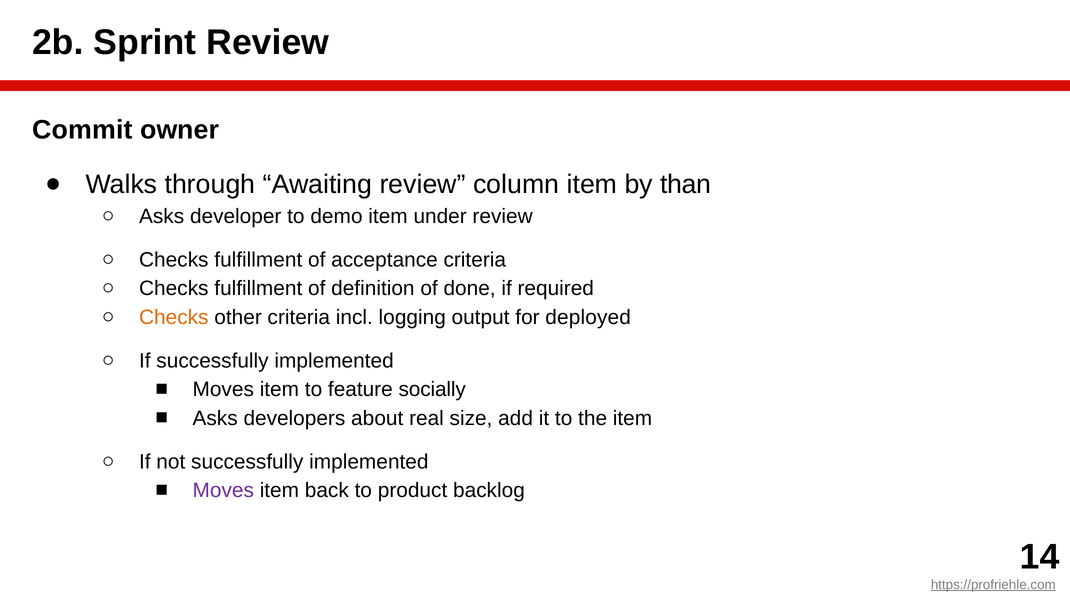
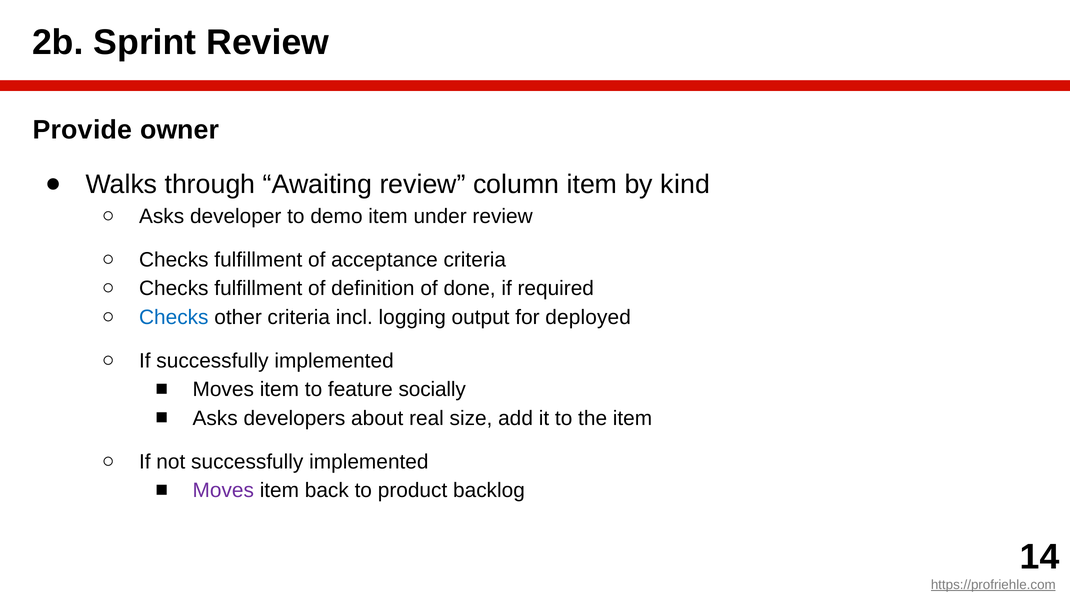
Commit: Commit -> Provide
than: than -> kind
Checks at (174, 317) colour: orange -> blue
